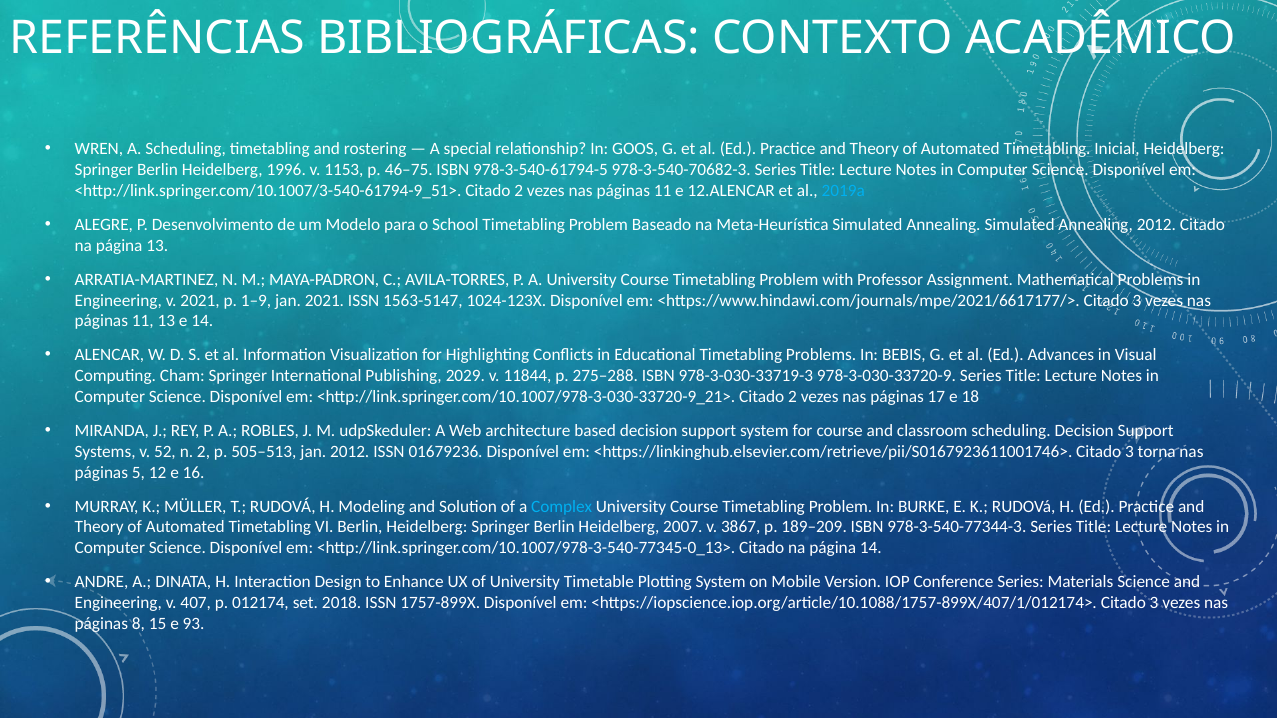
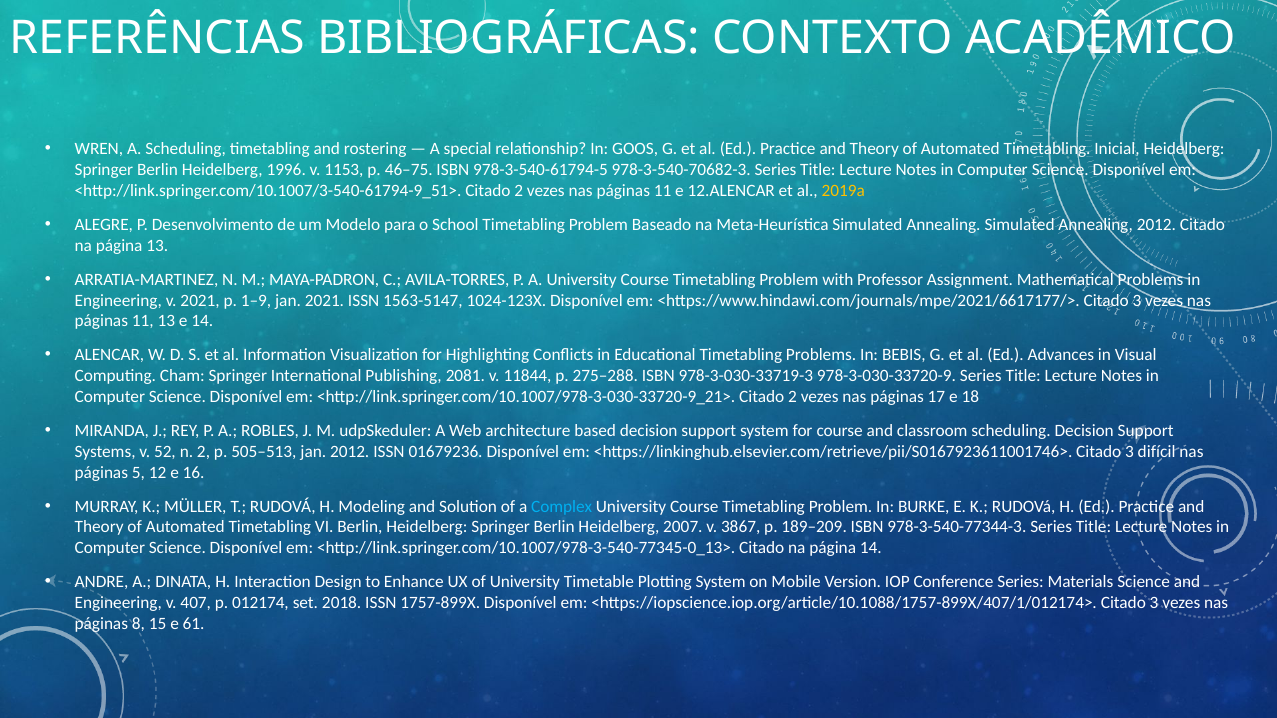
2019a colour: light blue -> yellow
2029: 2029 -> 2081
torna: torna -> difícil
93: 93 -> 61
